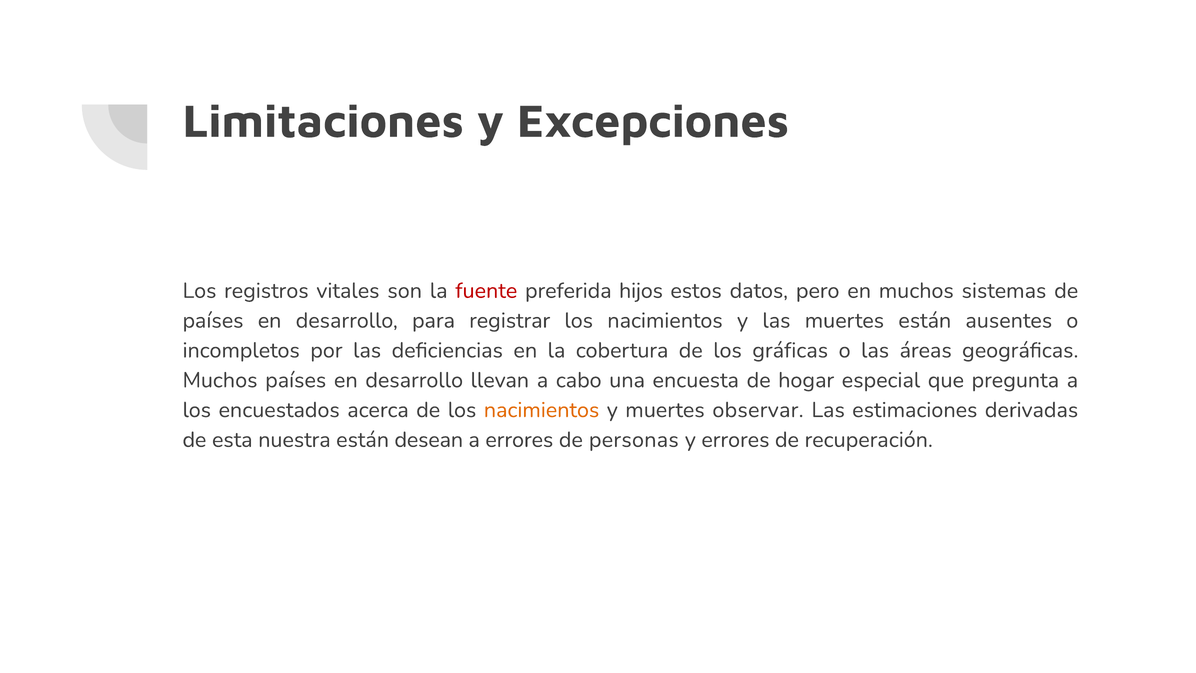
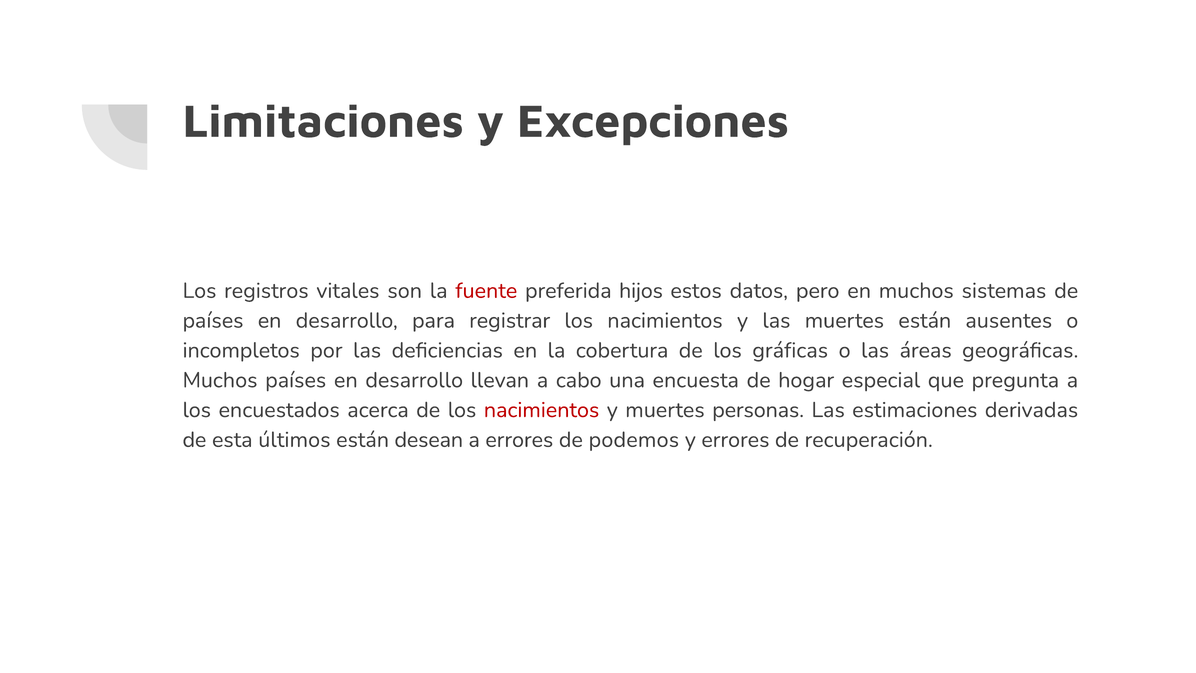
nacimientos at (542, 410) colour: orange -> red
observar: observar -> personas
nuestra: nuestra -> últimos
personas: personas -> podemos
